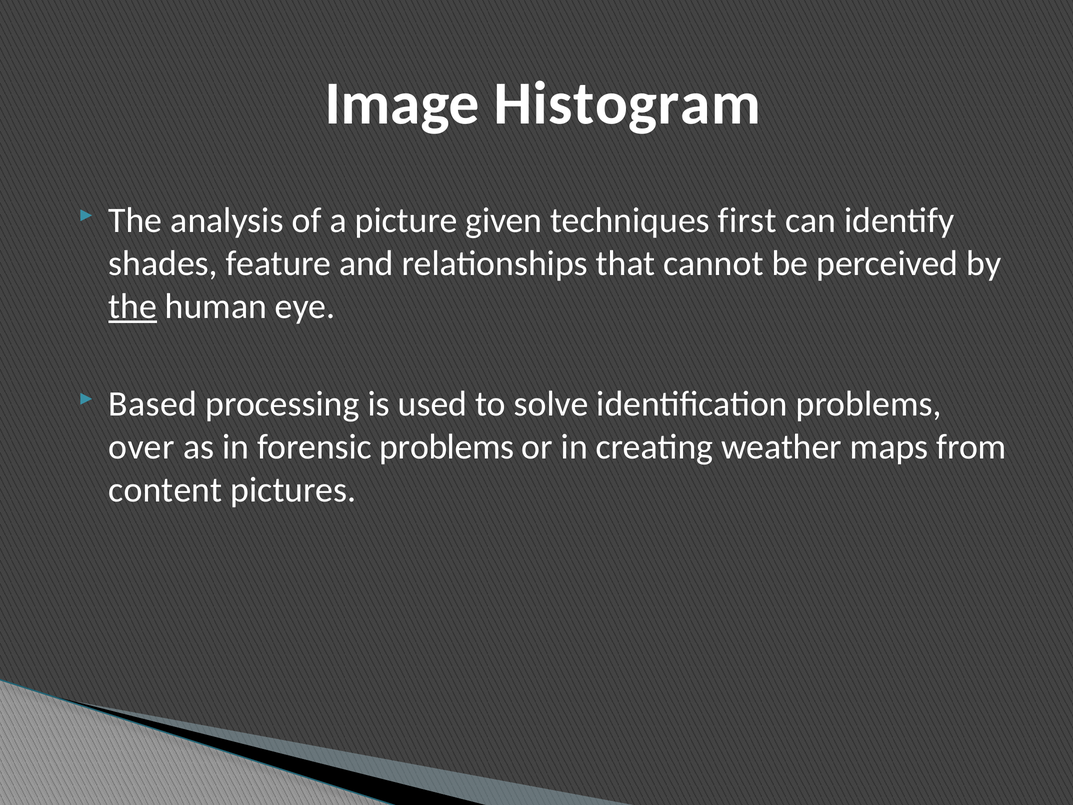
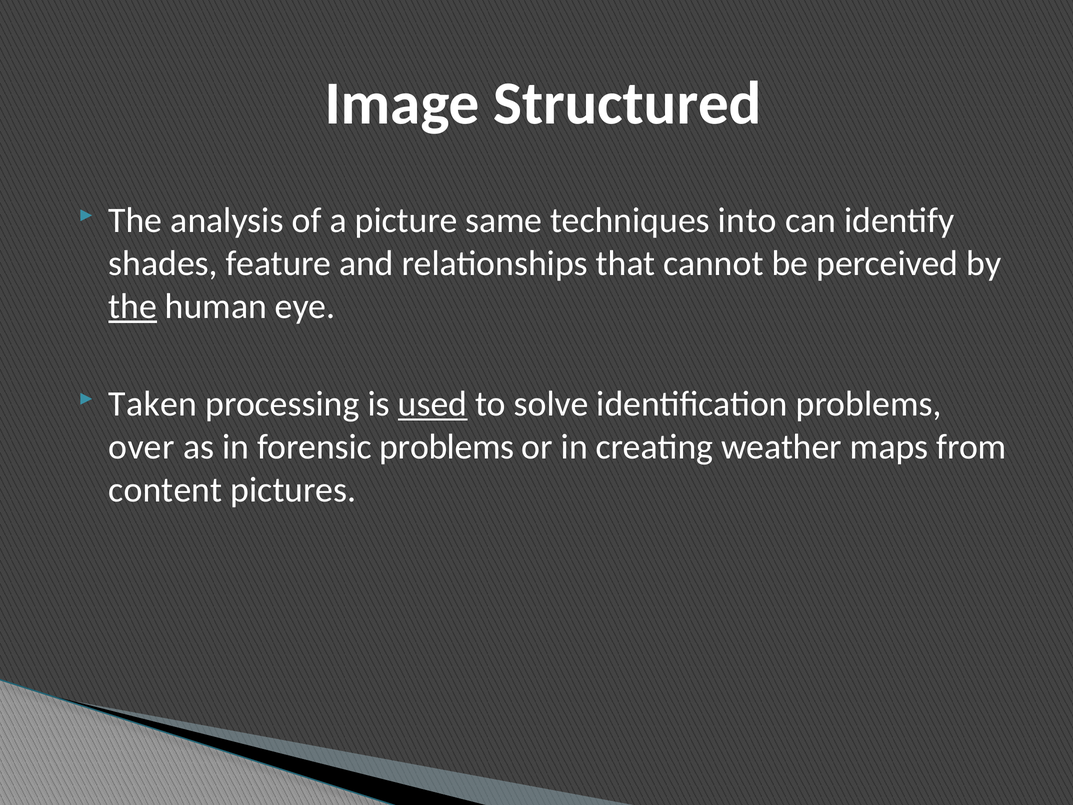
Histogram: Histogram -> Structured
given: given -> same
first: first -> into
Based: Based -> Taken
used underline: none -> present
